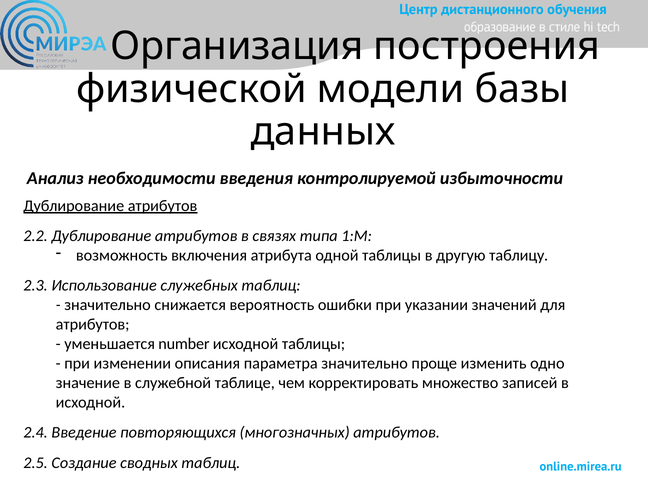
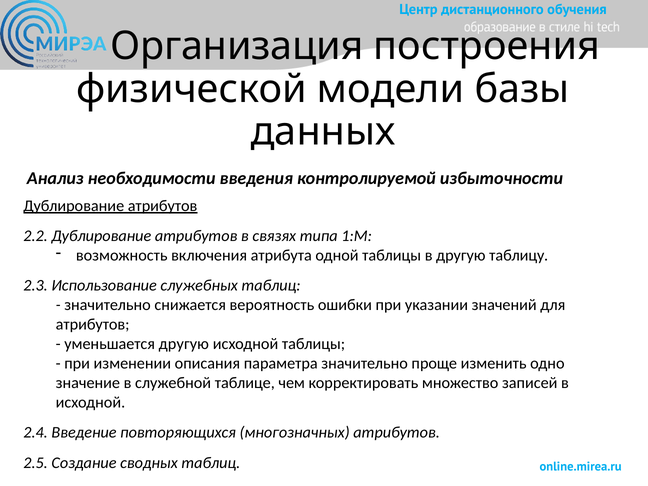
уменьшается number: number -> другую
